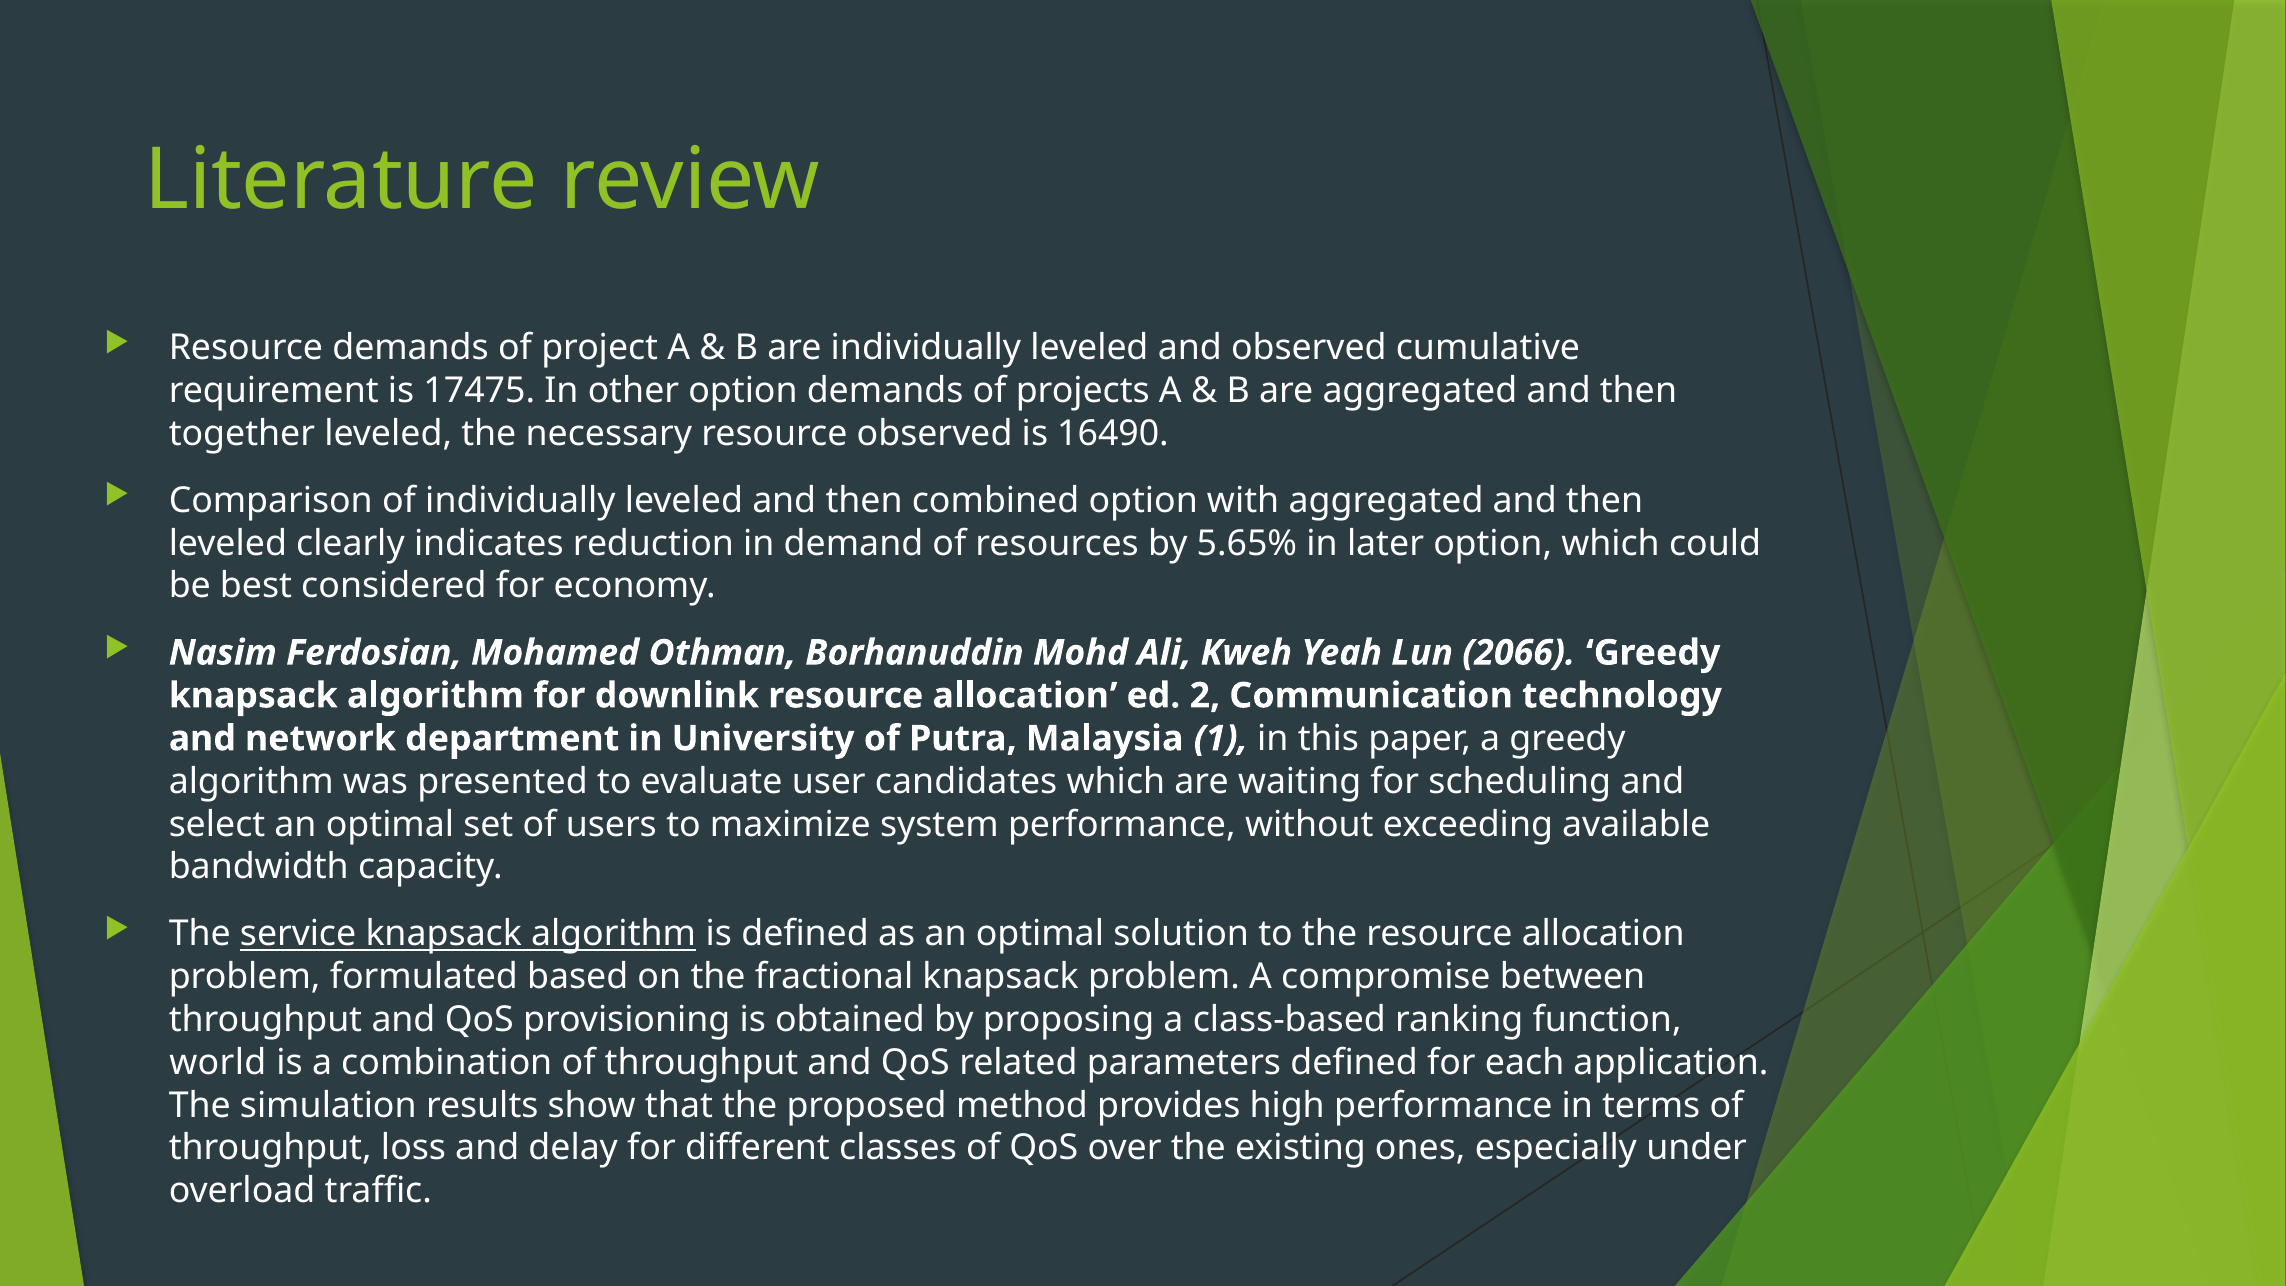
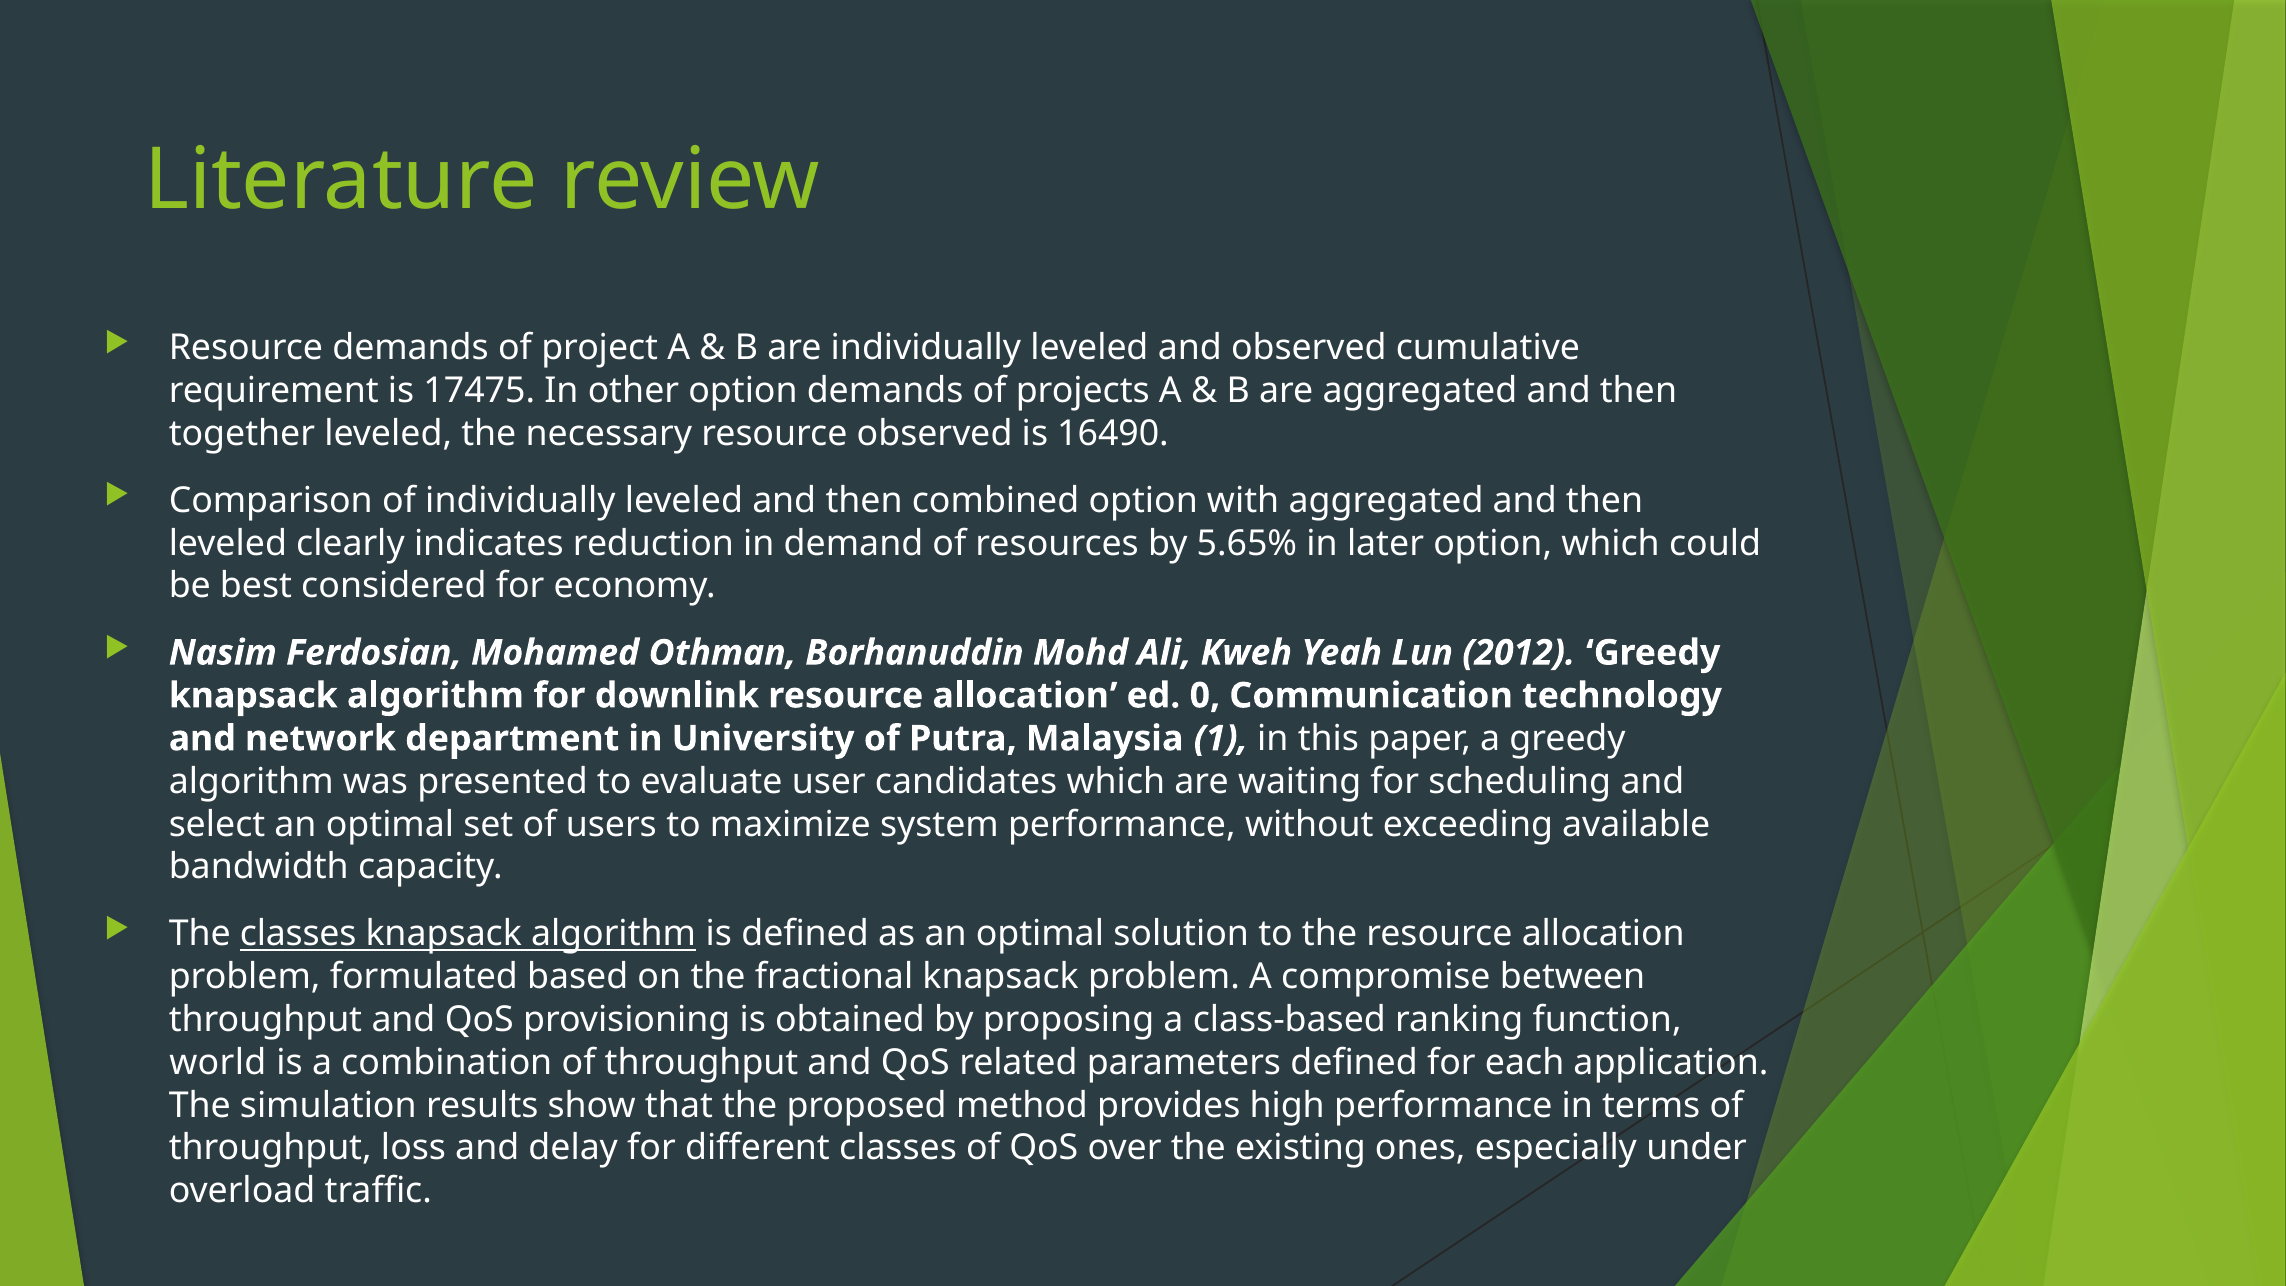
2066: 2066 -> 2012
2: 2 -> 0
The service: service -> classes
